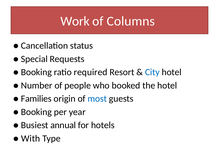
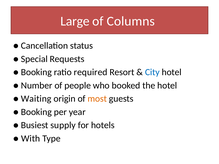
Work: Work -> Large
Families: Families -> Waiting
most colour: blue -> orange
annual: annual -> supply
